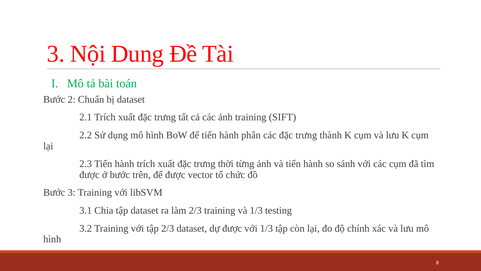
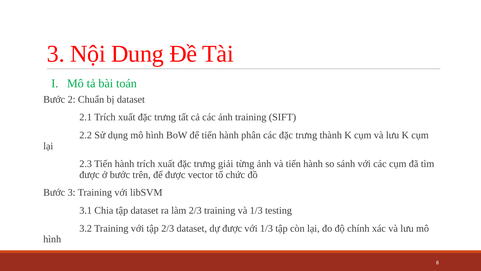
thời: thời -> giải
